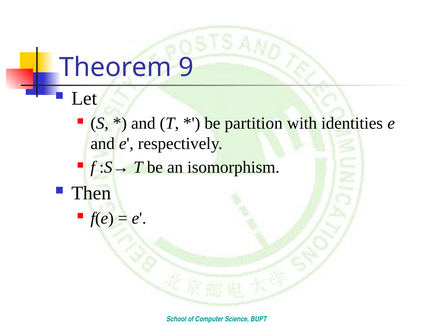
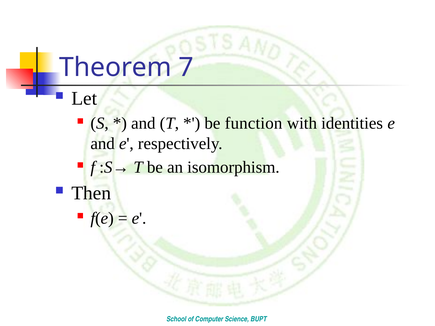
9: 9 -> 7
partition: partition -> function
